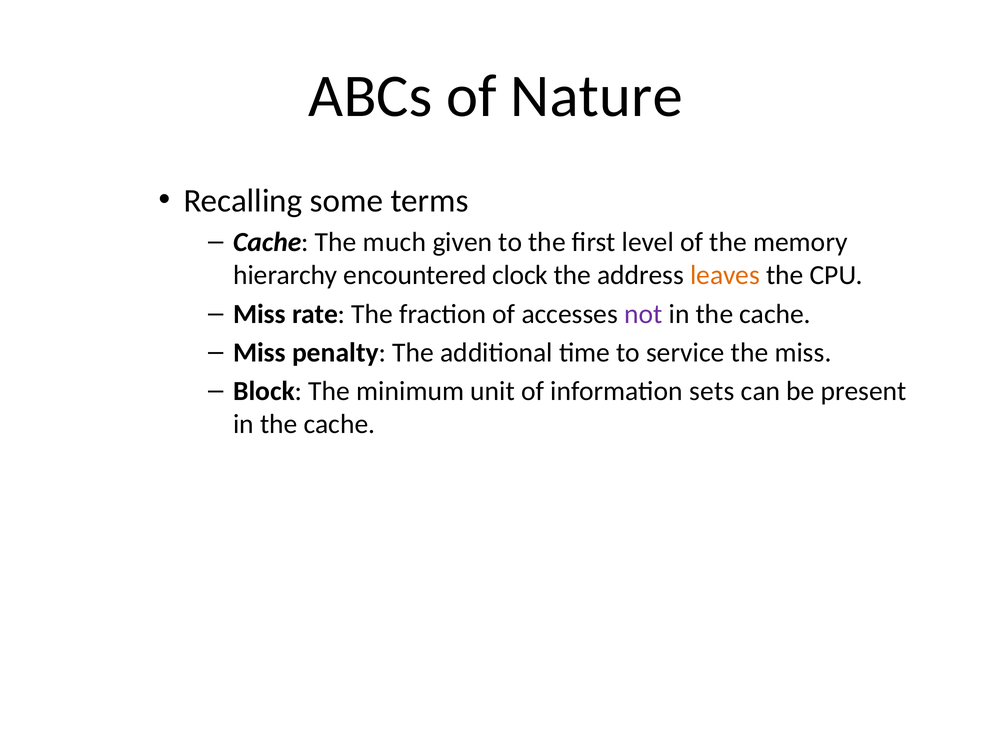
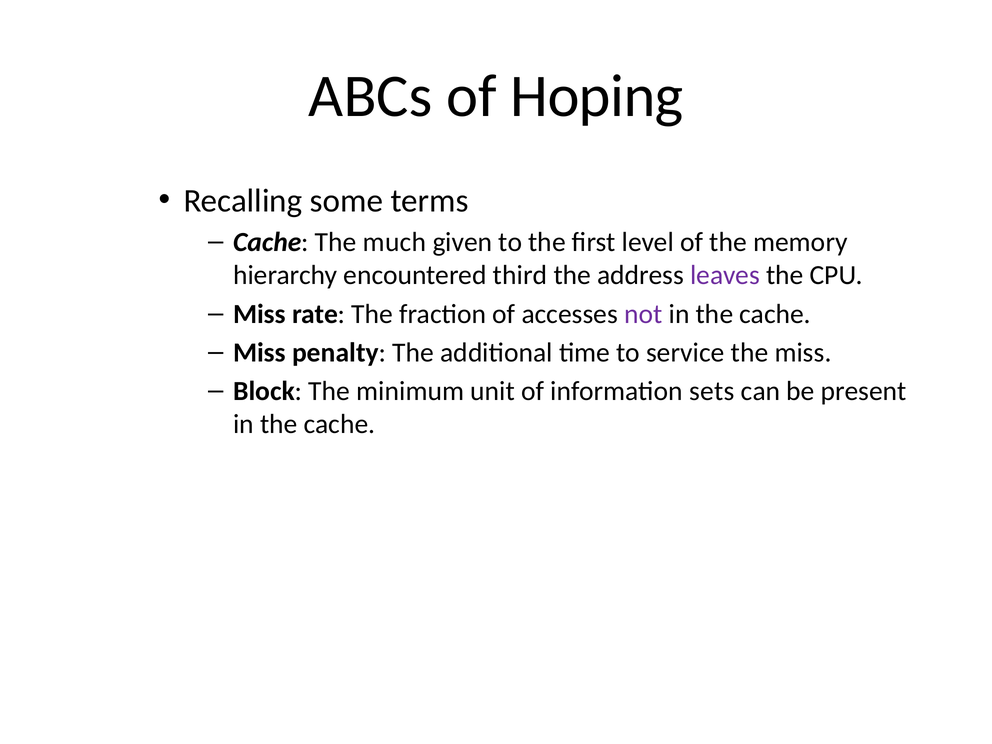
Nature: Nature -> Hoping
clock: clock -> third
leaves colour: orange -> purple
